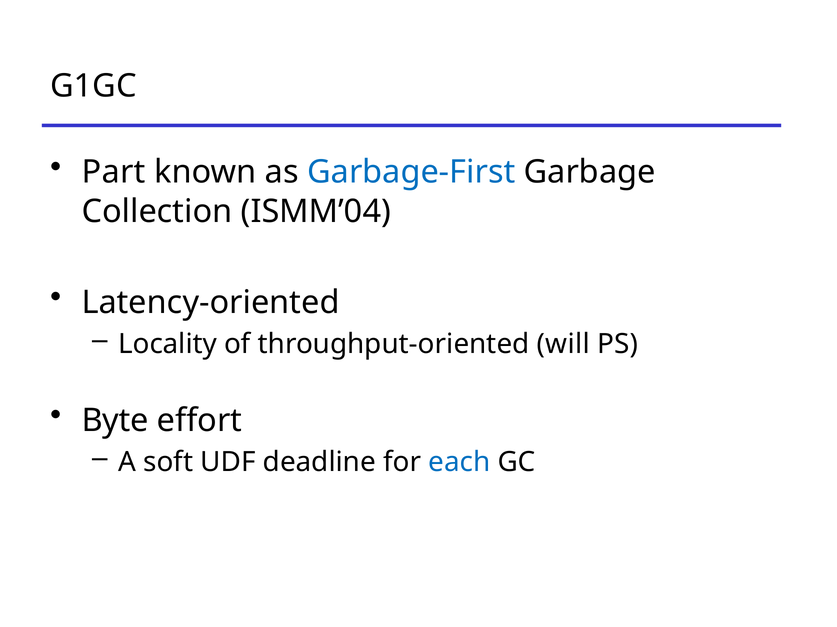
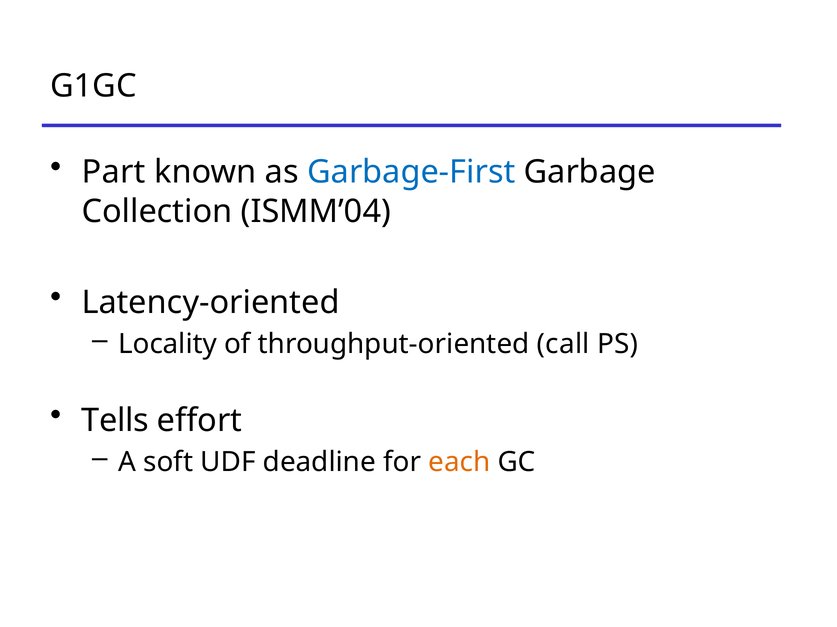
will: will -> call
Byte: Byte -> Tells
each colour: blue -> orange
